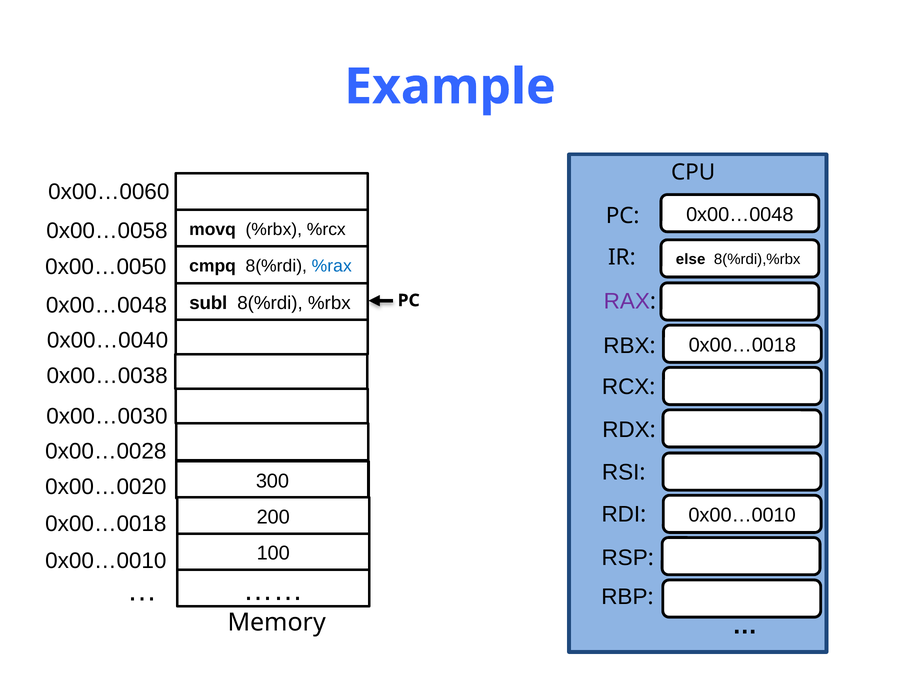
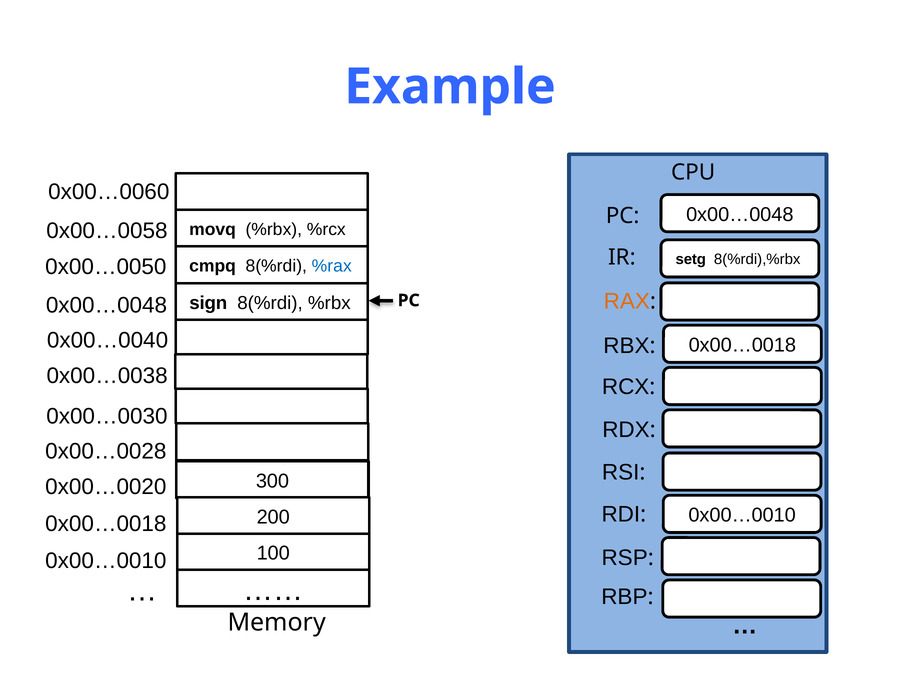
else: else -> setg
RAX colour: purple -> orange
subl: subl -> sign
